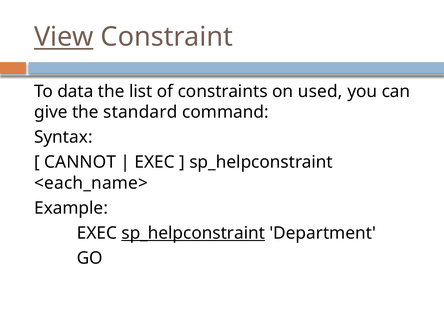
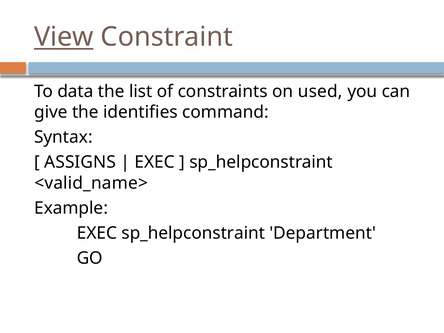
standard: standard -> identifies
CANNOT: CANNOT -> ASSIGNS
<each_name>: <each_name> -> <valid_name>
sp_helpconstraint at (193, 233) underline: present -> none
